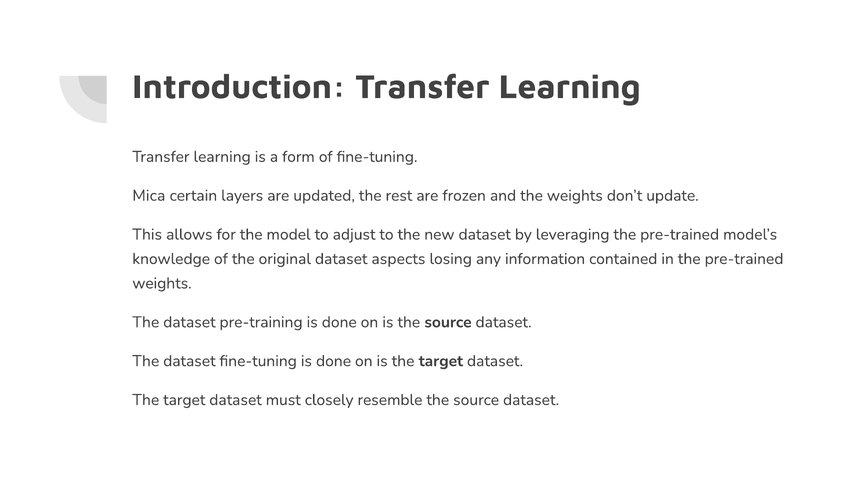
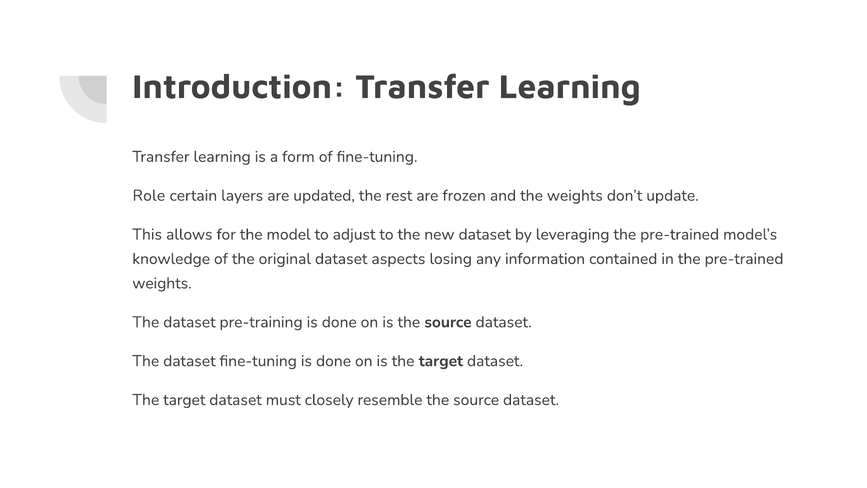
Mica: Mica -> Role
